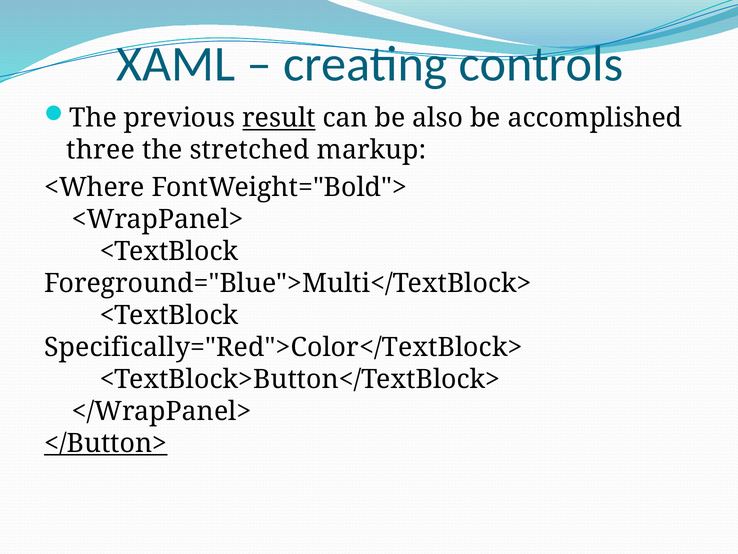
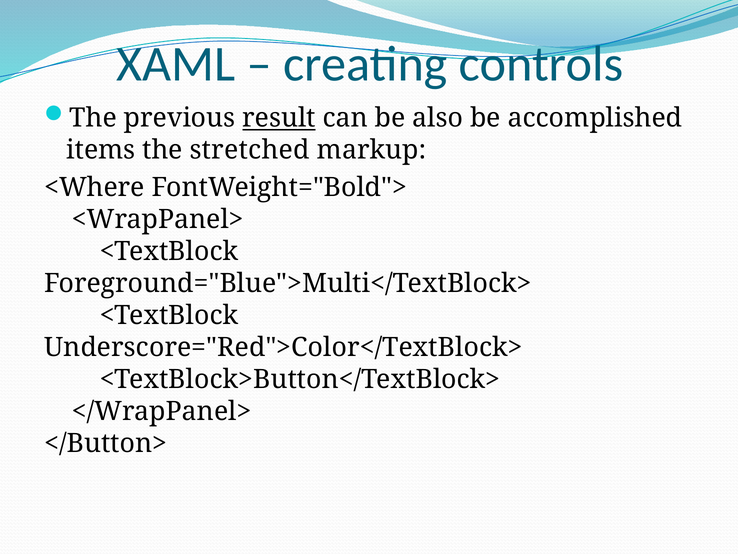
three: three -> items
Specifically="Red">Color</TextBlock>: Specifically="Red">Color</TextBlock> -> Underscore="Red">Color</TextBlock>
</Button> underline: present -> none
